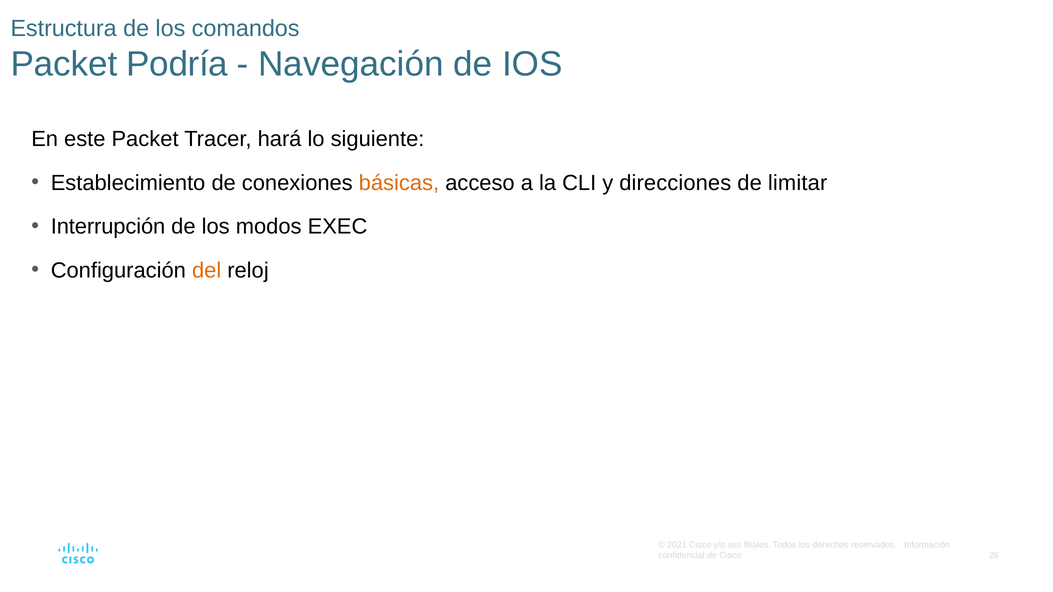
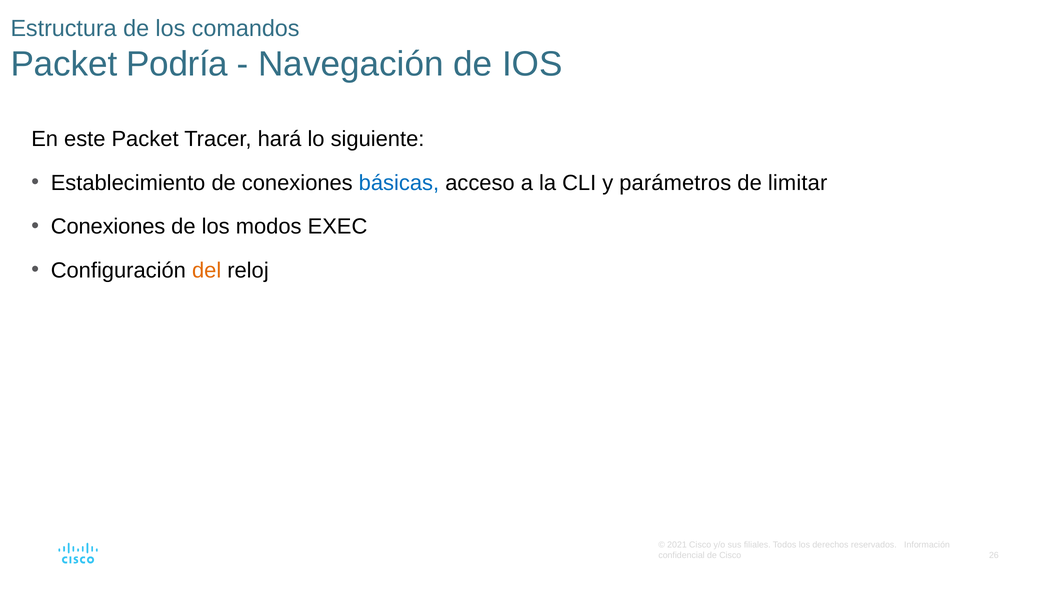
básicas colour: orange -> blue
direcciones: direcciones -> parámetros
Interrupción at (108, 227): Interrupción -> Conexiones
